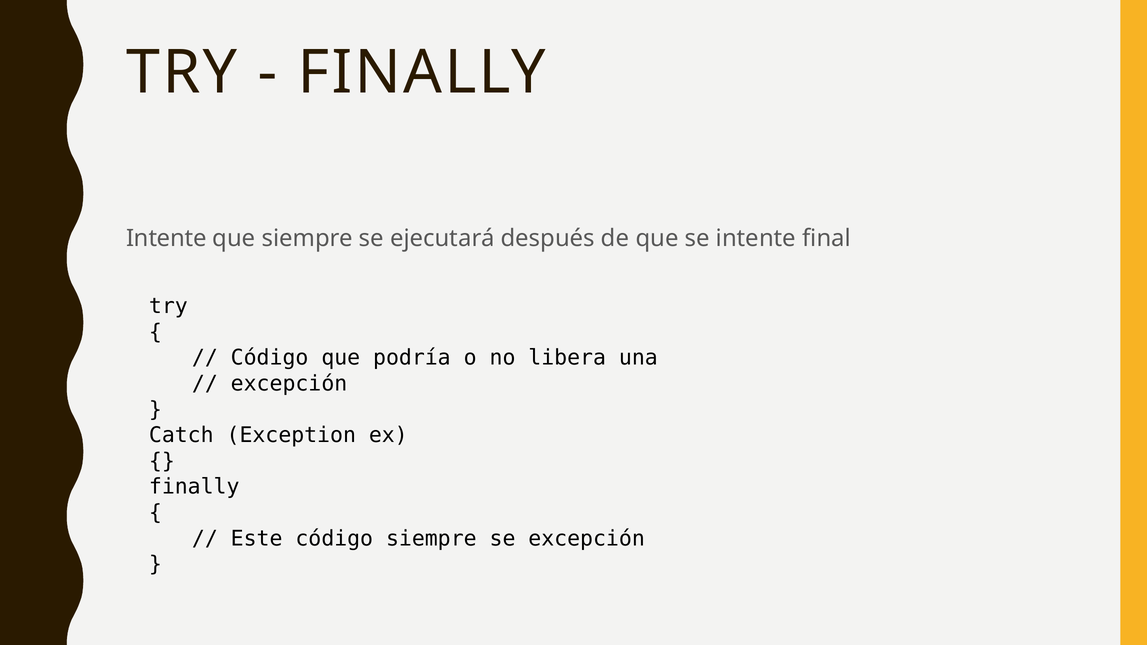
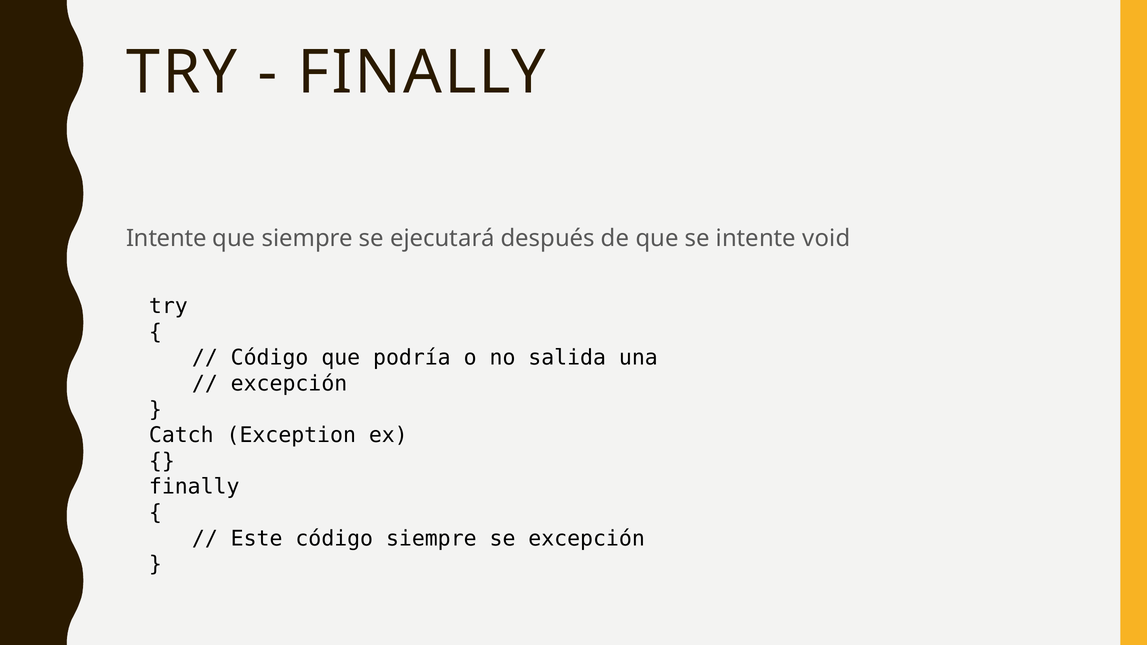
final: final -> void
libera: libera -> salida
